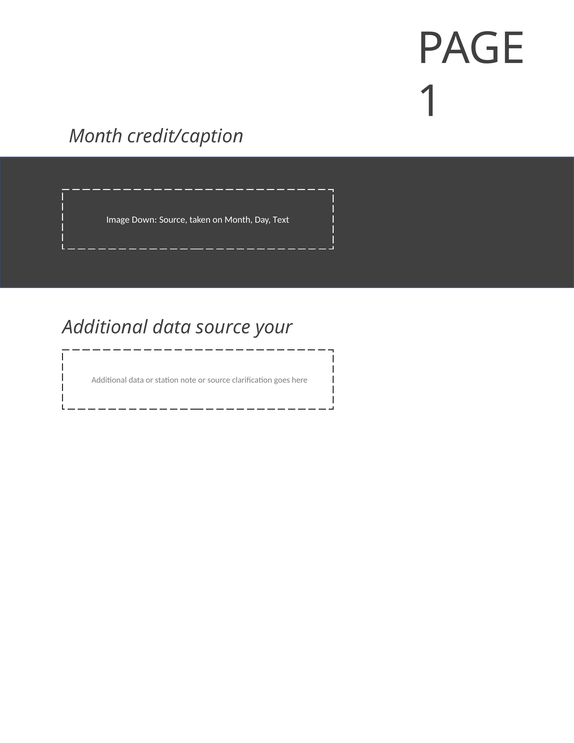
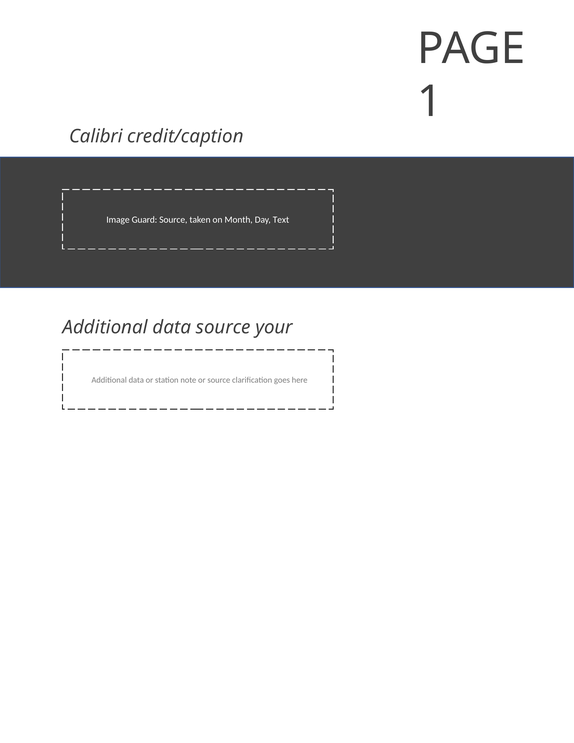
Month at (96, 136): Month -> Calibri
Down: Down -> Guard
